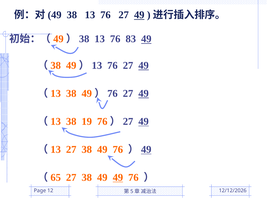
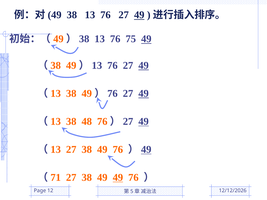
83: 83 -> 75
19: 19 -> 48
65: 65 -> 71
